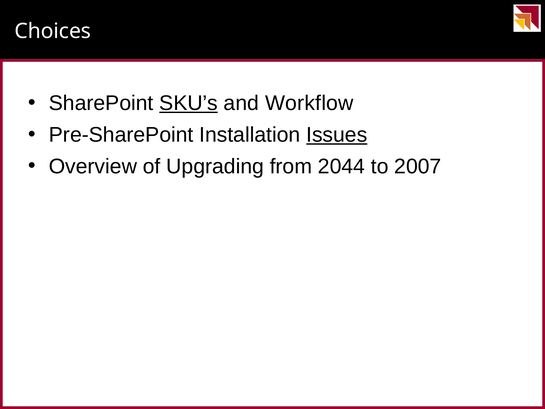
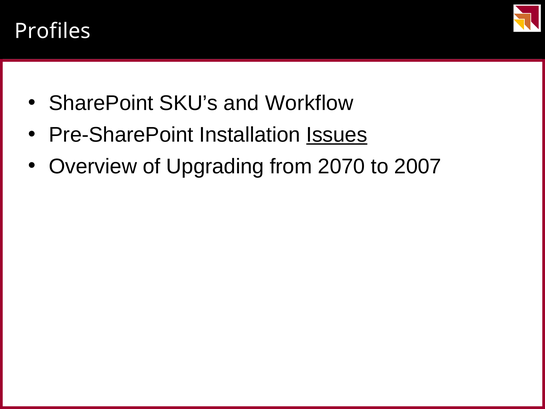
Choices: Choices -> Profiles
SKU’s underline: present -> none
2044: 2044 -> 2070
